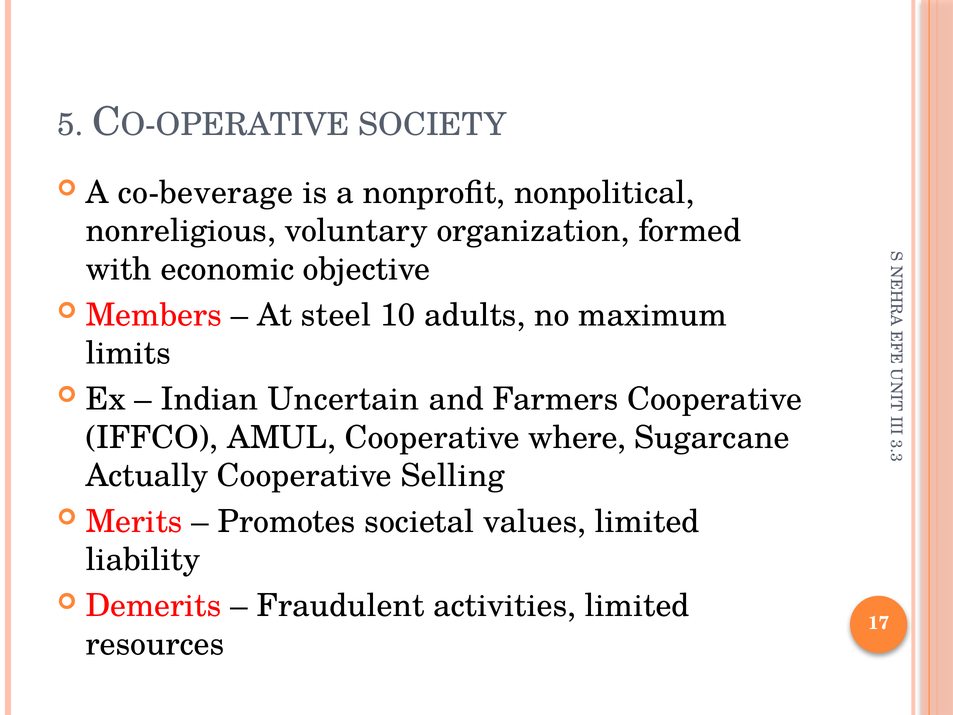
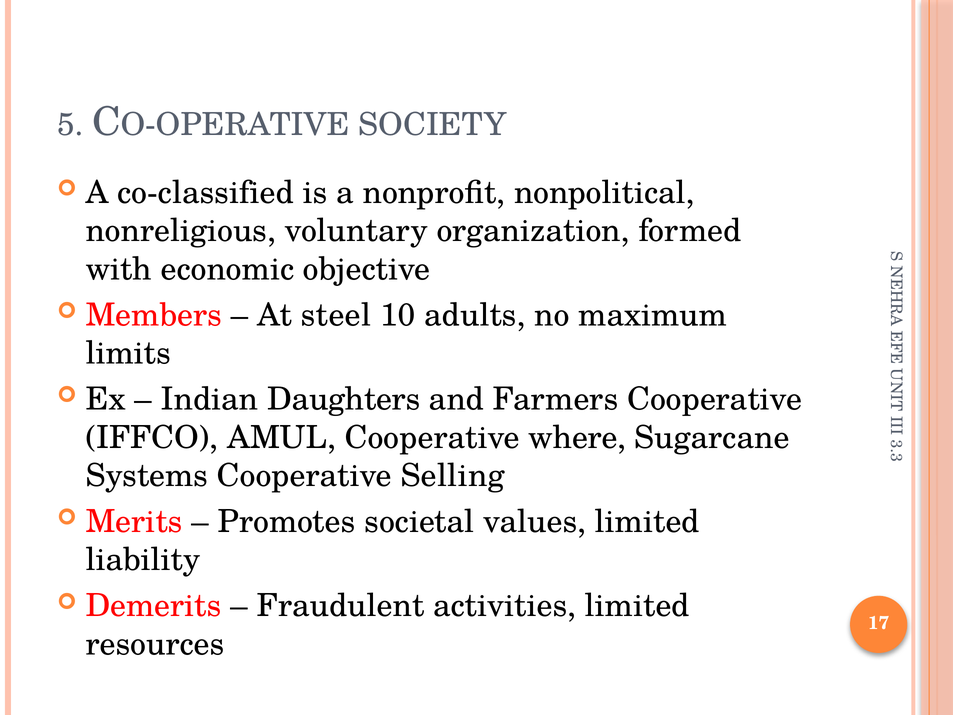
co-beverage: co-beverage -> co-classified
Uncertain: Uncertain -> Daughters
Actually: Actually -> Systems
